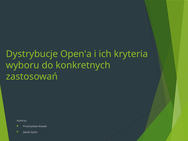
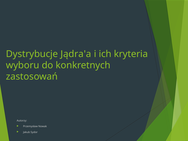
Open'a: Open'a -> Jądra'a
